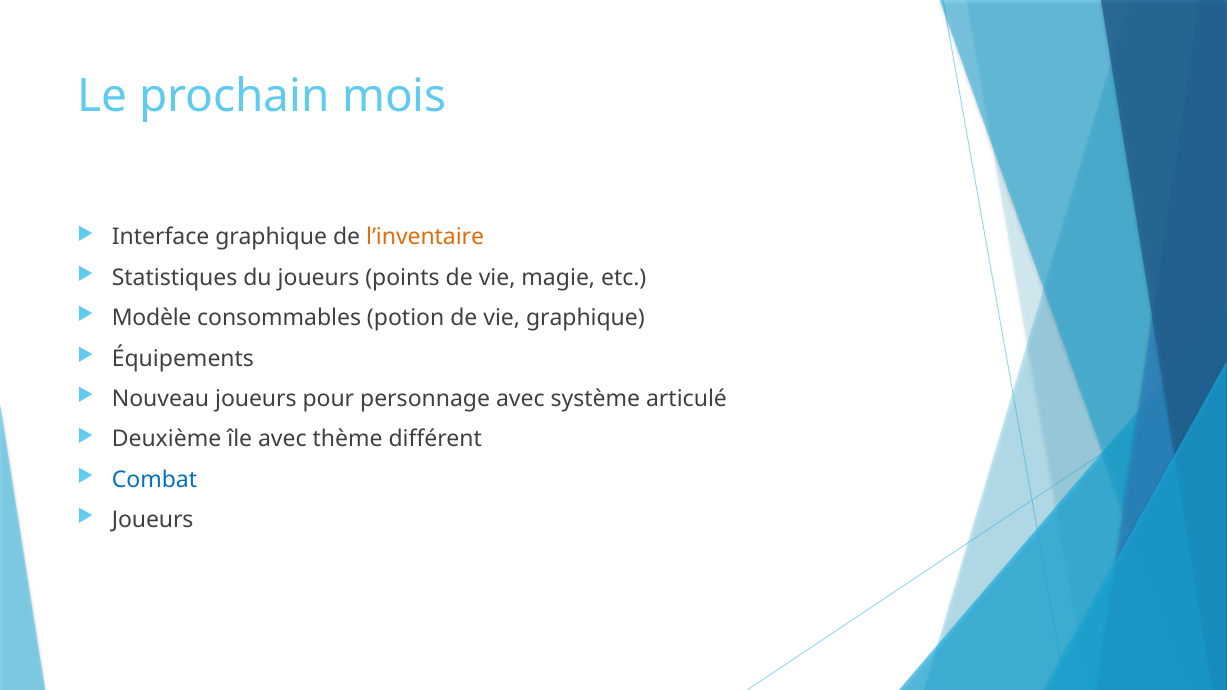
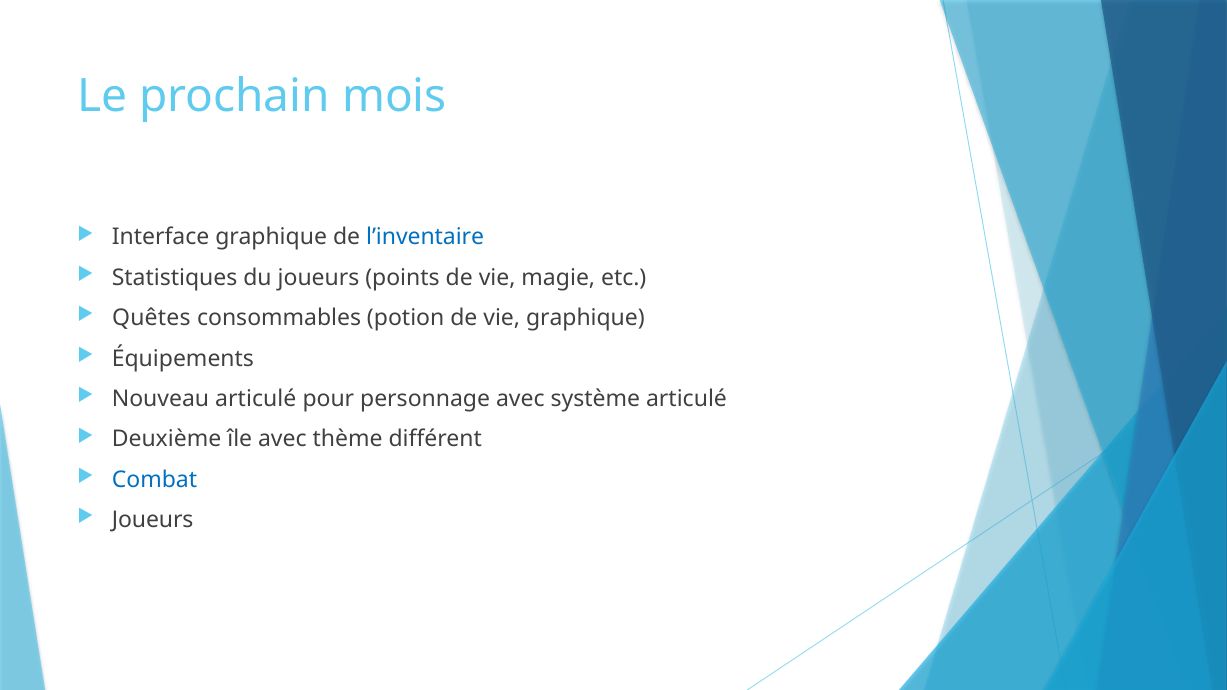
l’inventaire colour: orange -> blue
Modèle: Modèle -> Quêtes
Nouveau joueurs: joueurs -> articulé
